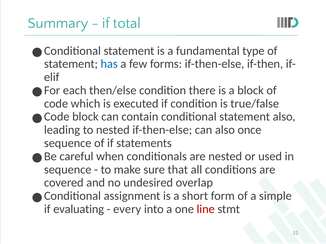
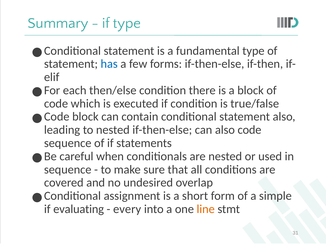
if total: total -> type
also once: once -> code
line colour: red -> orange
